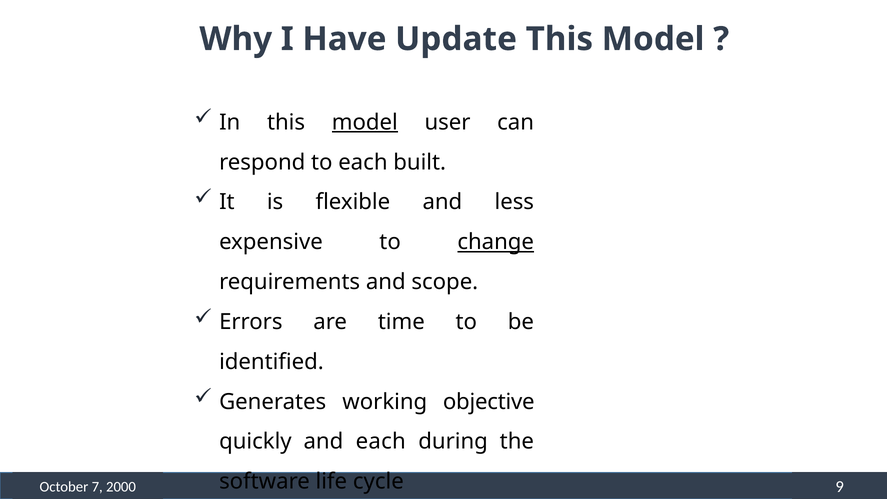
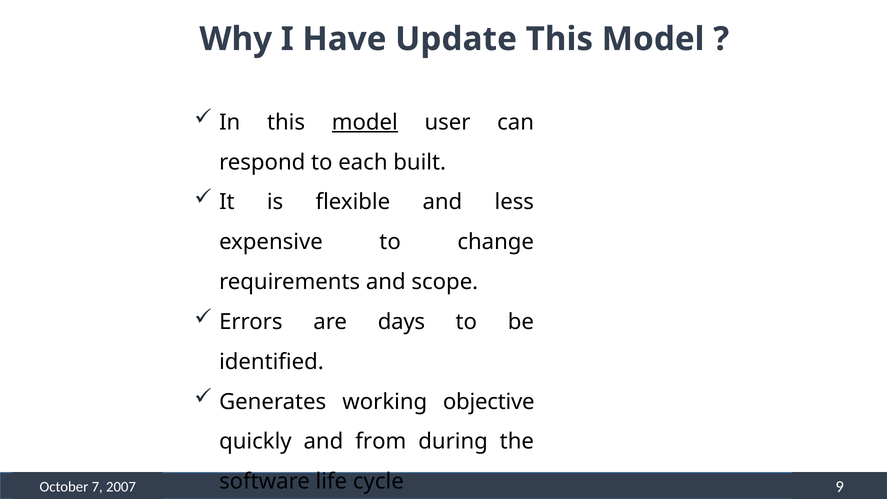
change underline: present -> none
time: time -> days
and each: each -> from
2000: 2000 -> 2007
